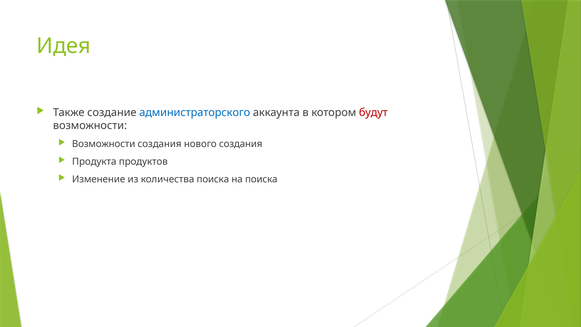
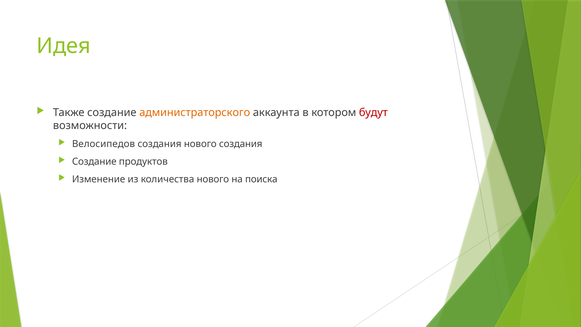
администраторского colour: blue -> orange
Возможности at (104, 144): Возможности -> Велосипедов
Продукта at (94, 161): Продукта -> Создание
количества поиска: поиска -> нового
